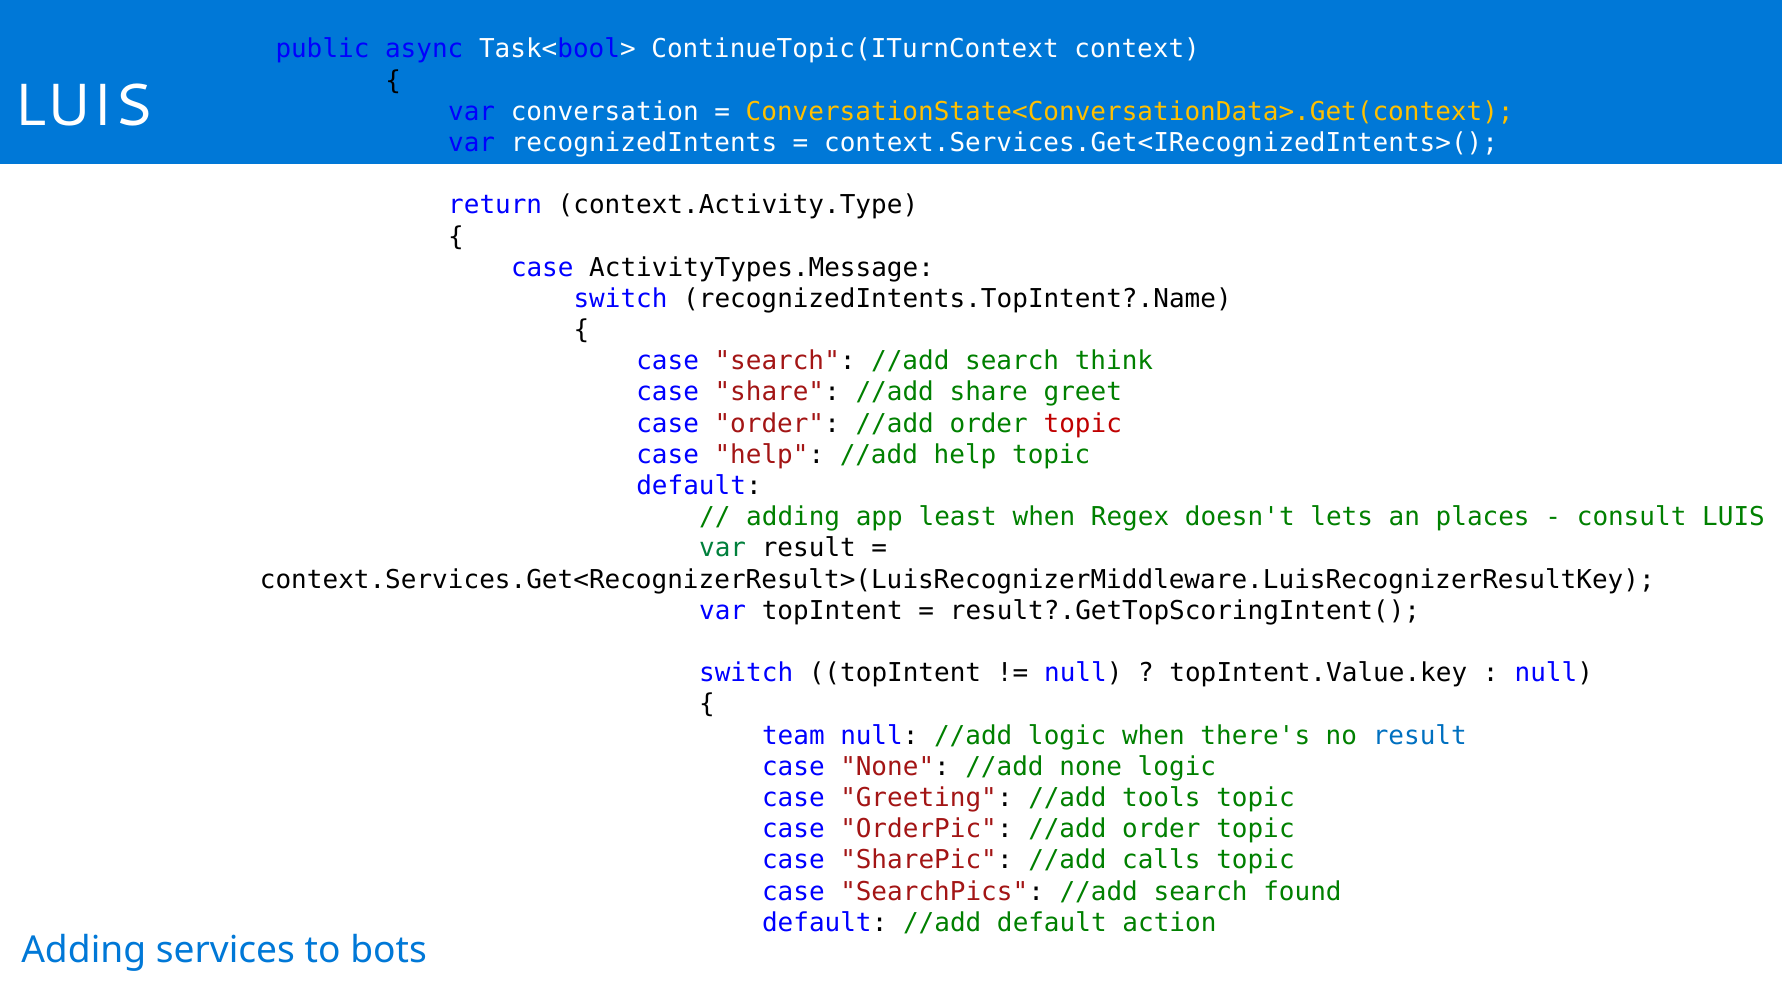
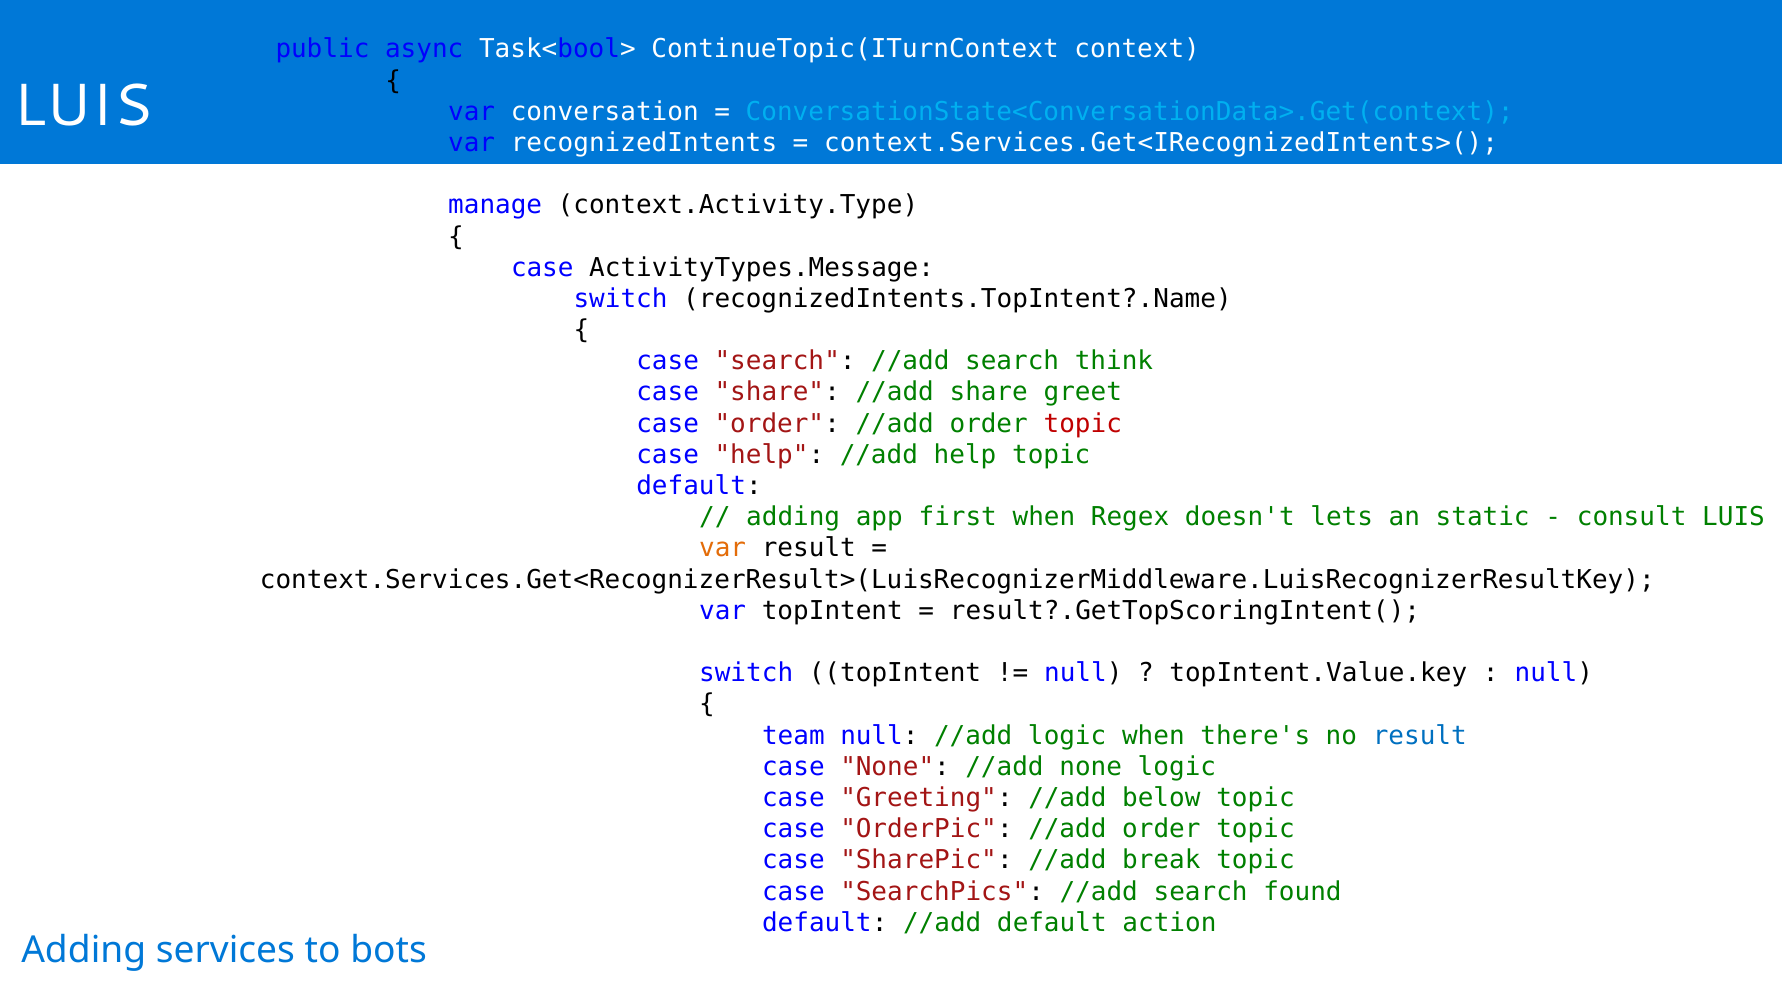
ConversationState<ConversationData>.Get(context colour: yellow -> light blue
return: return -> manage
least: least -> first
places: places -> static
var at (723, 549) colour: green -> orange
tools: tools -> below
calls: calls -> break
